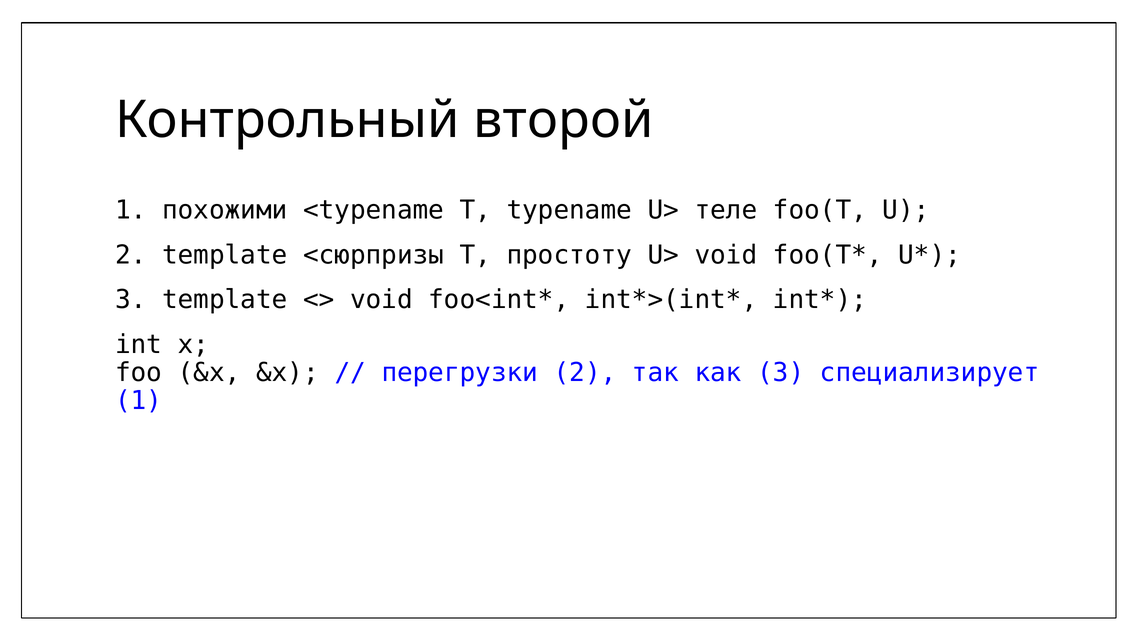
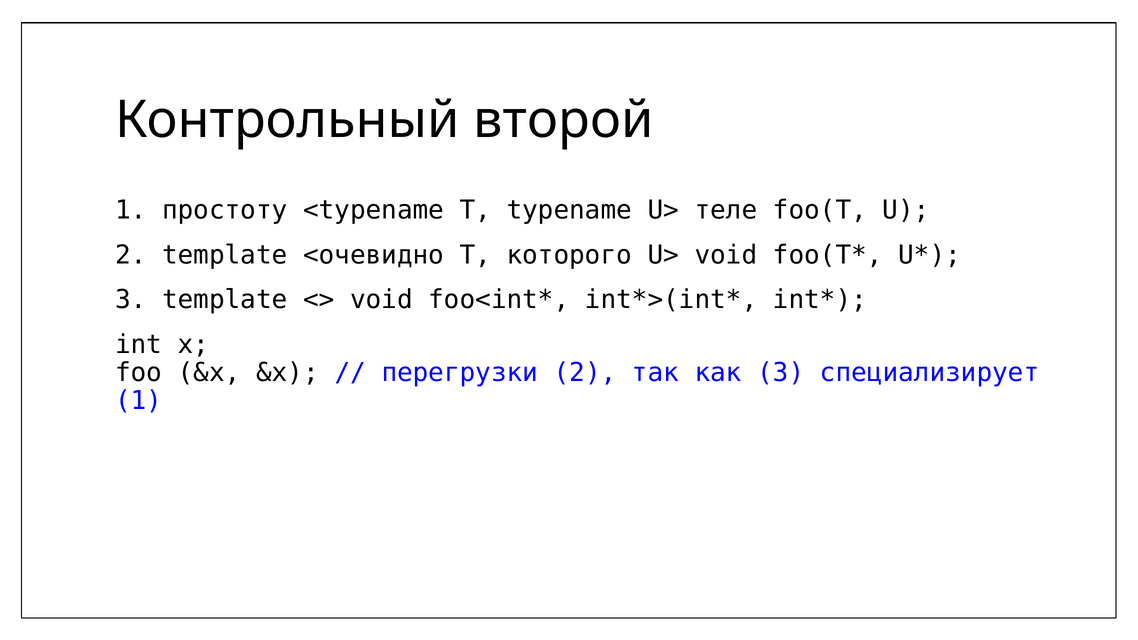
похожими: похожими -> простоту
<сюрпризы: <сюрпризы -> <очевидно
простоту: простоту -> которого
